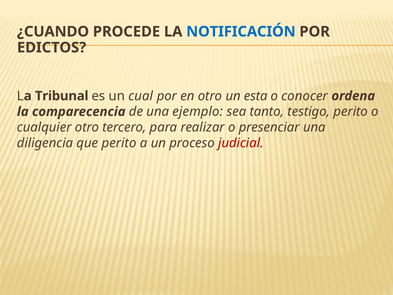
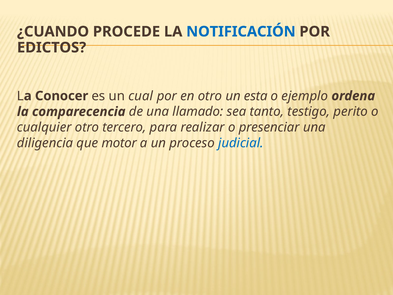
Tribunal: Tribunal -> Conocer
conocer: conocer -> ejemplo
ejemplo: ejemplo -> llamado
que perito: perito -> motor
judicial colour: red -> blue
